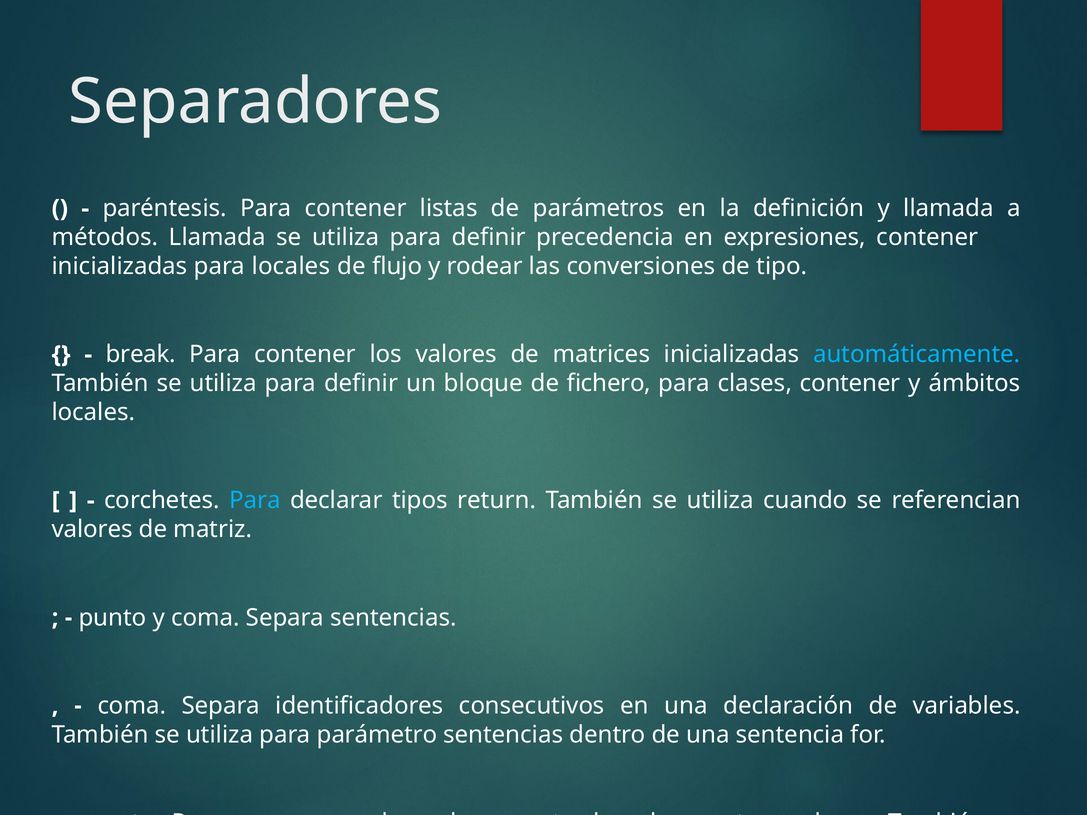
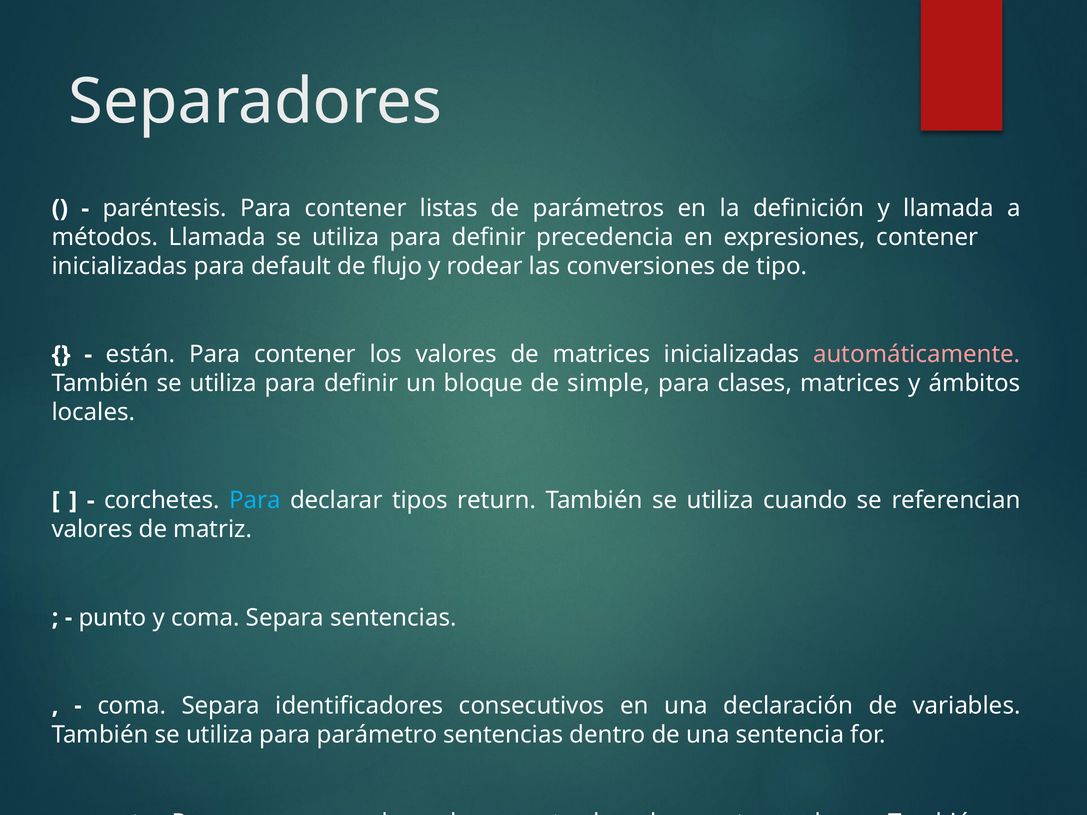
para locales: locales -> default
break: break -> están
automáticamente colour: light blue -> pink
fichero: fichero -> simple
clases contener: contener -> matrices
